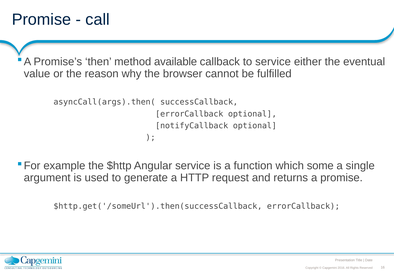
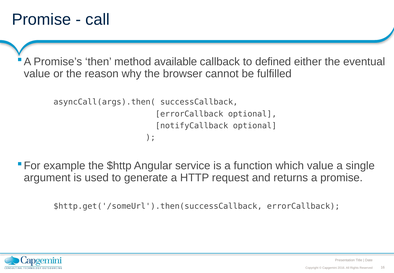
to service: service -> defined
which some: some -> value
